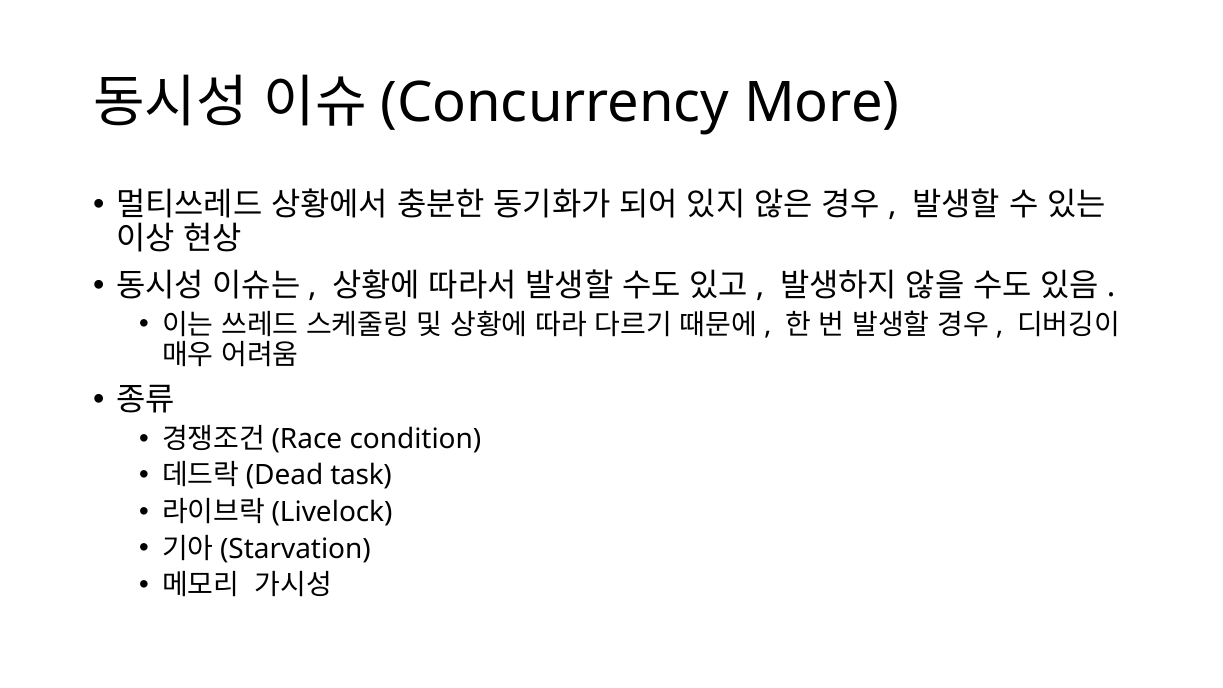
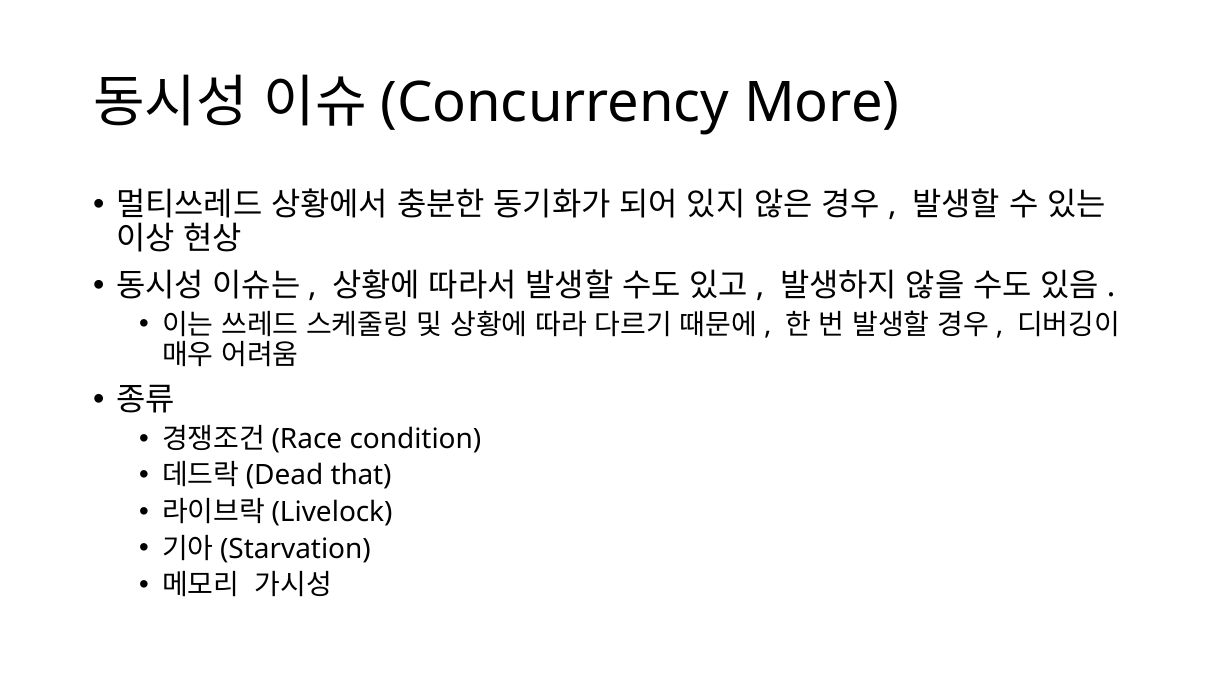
task: task -> that
